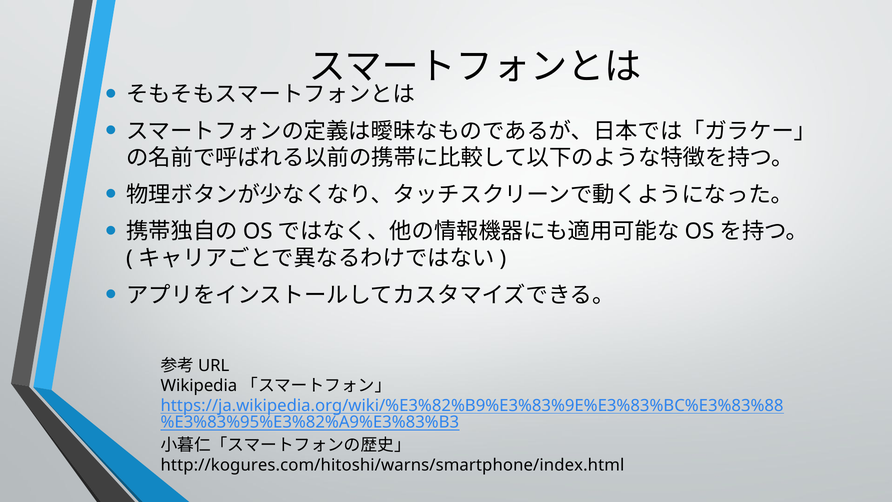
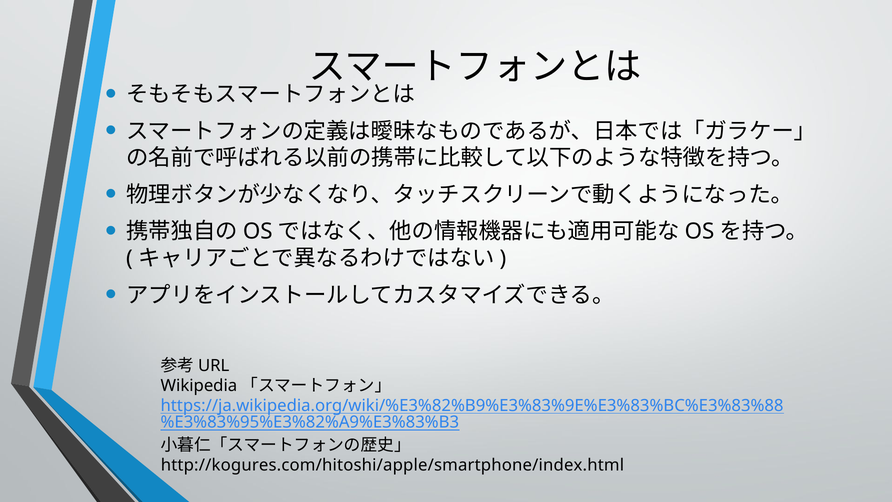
http://kogures.com/hitoshi/warns/smartphone/index.html: http://kogures.com/hitoshi/warns/smartphone/index.html -> http://kogures.com/hitoshi/apple/smartphone/index.html
